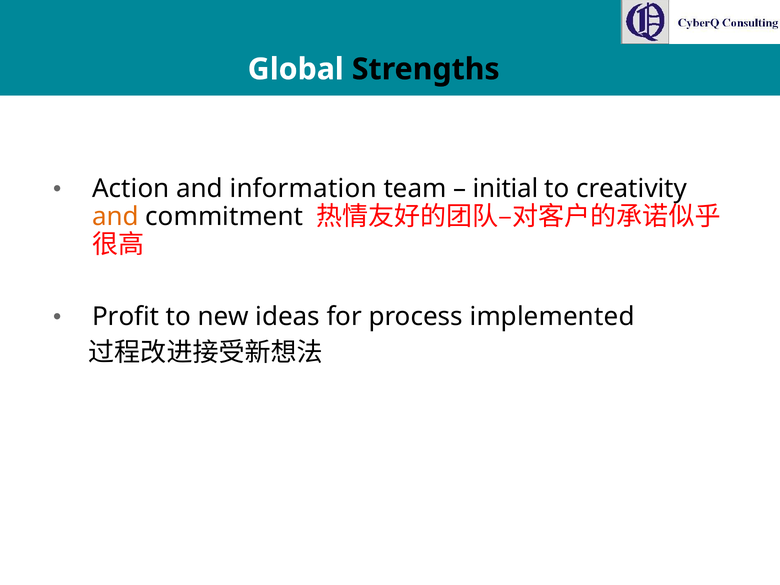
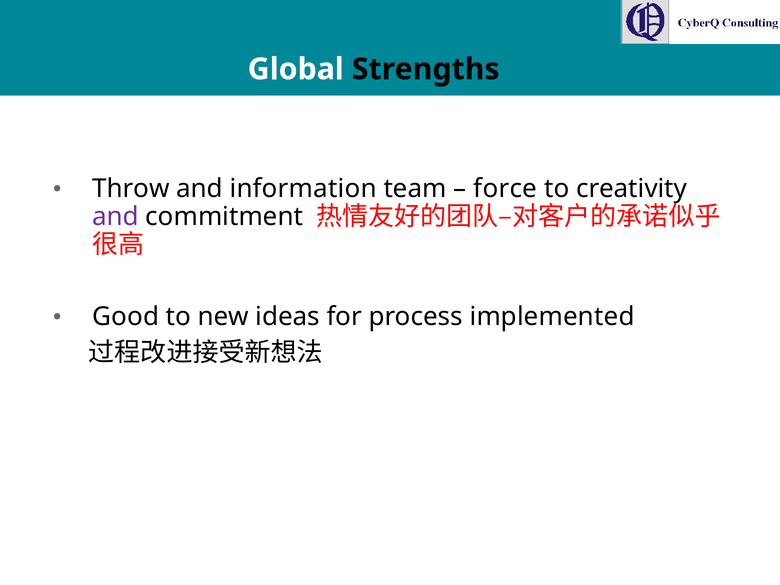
Action: Action -> Throw
initial: initial -> force
and at (115, 217) colour: orange -> purple
Profit: Profit -> Good
